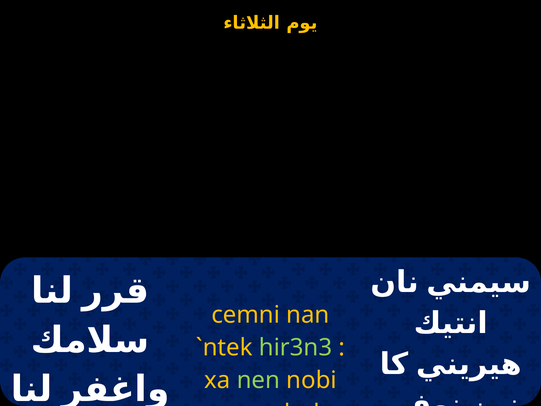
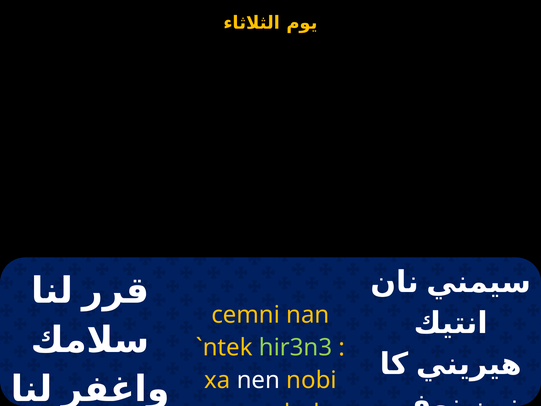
nen colour: light green -> white
